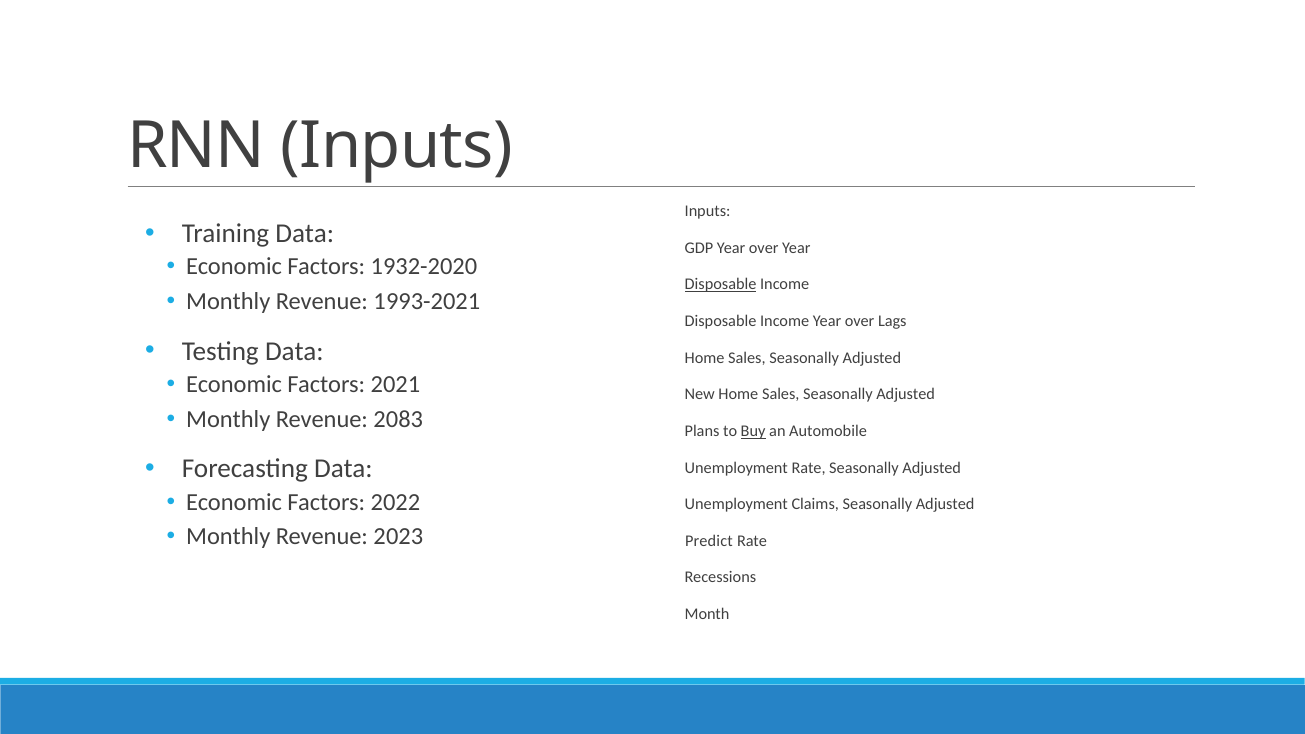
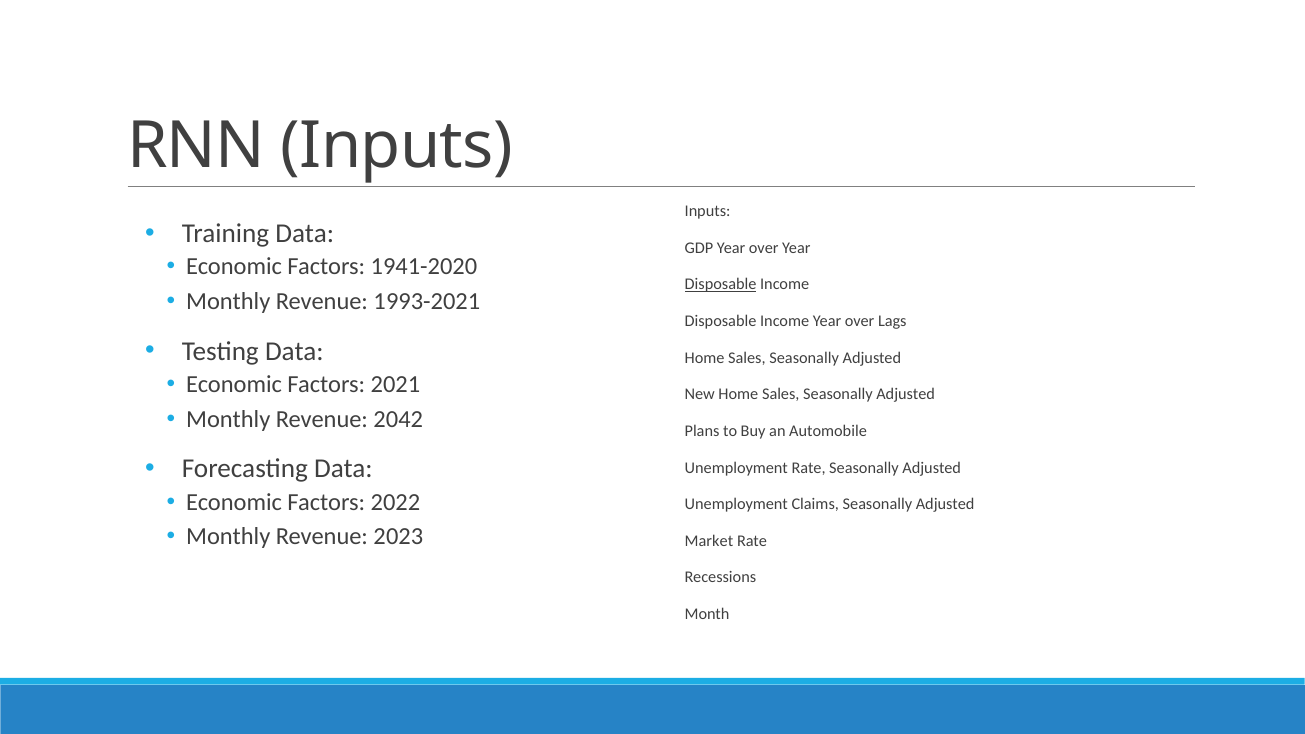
1932-2020: 1932-2020 -> 1941-2020
2083: 2083 -> 2042
Buy underline: present -> none
Predict: Predict -> Market
